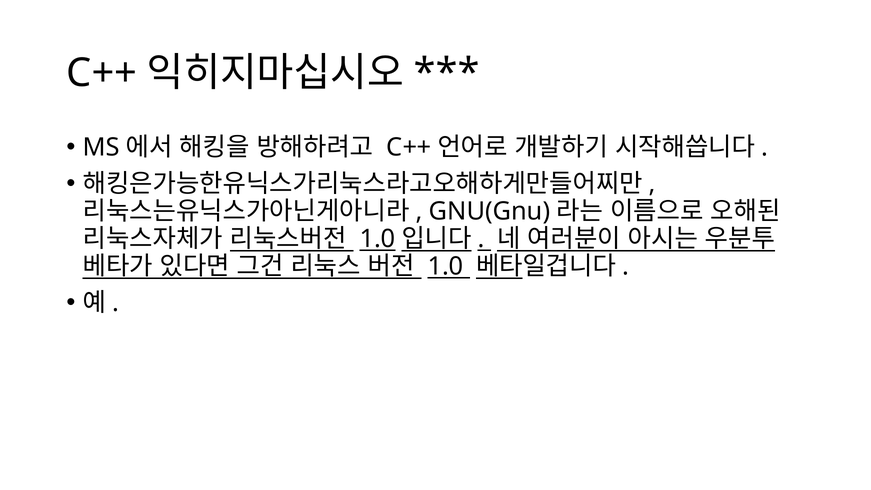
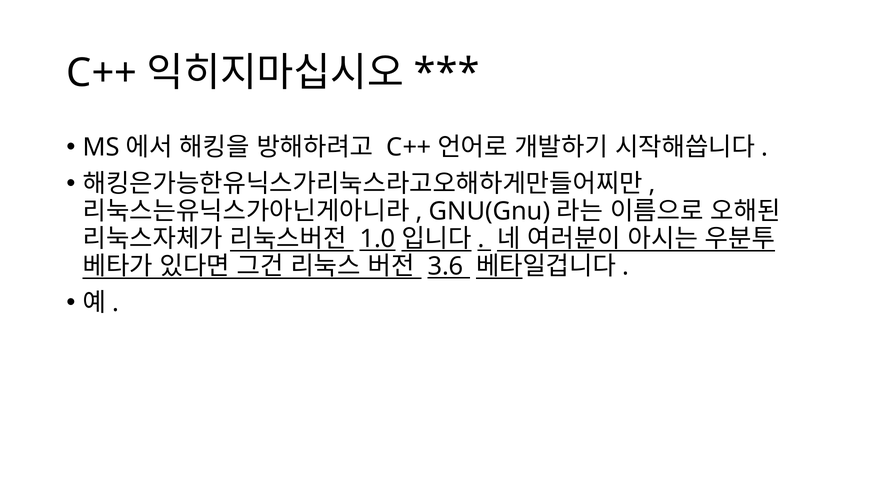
1.0 at (446, 266): 1.0 -> 3.6
